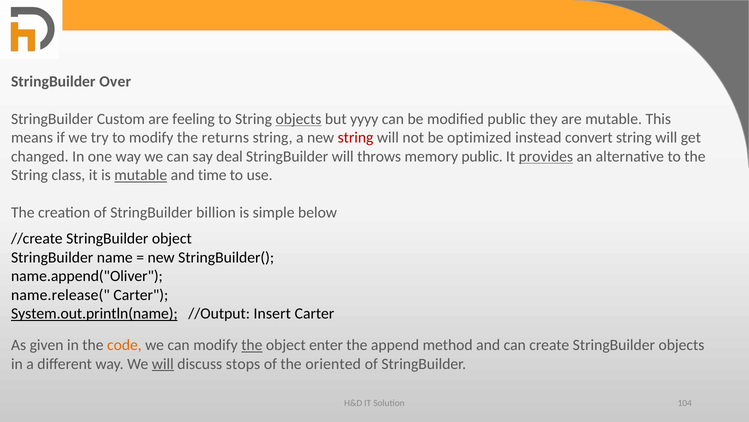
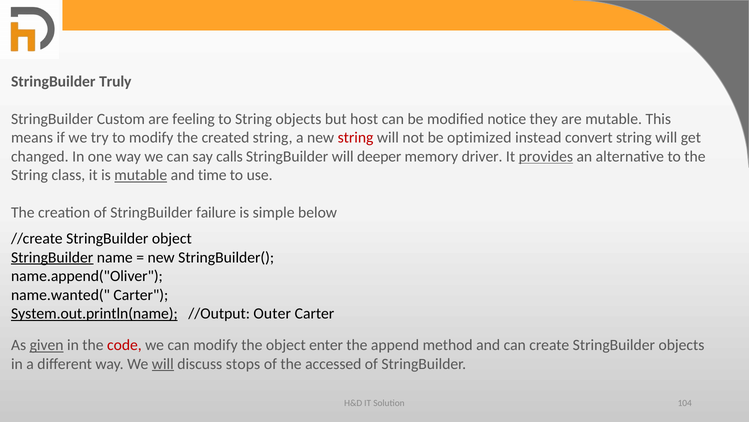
Over: Over -> Truly
objects at (298, 119) underline: present -> none
yyyy: yyyy -> host
modified public: public -> notice
returns: returns -> created
deal: deal -> calls
throws: throws -> deeper
memory public: public -> driver
billion: billion -> failure
StringBuilder at (52, 257) underline: none -> present
name.release(: name.release( -> name.wanted(
Insert: Insert -> Outer
given underline: none -> present
code colour: orange -> red
the at (252, 345) underline: present -> none
oriented: oriented -> accessed
